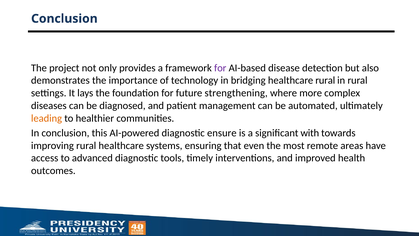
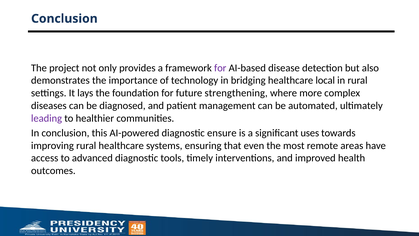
healthcare rural: rural -> local
leading colour: orange -> purple
with: with -> uses
